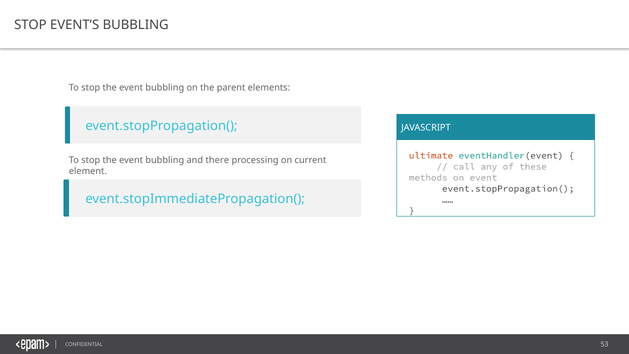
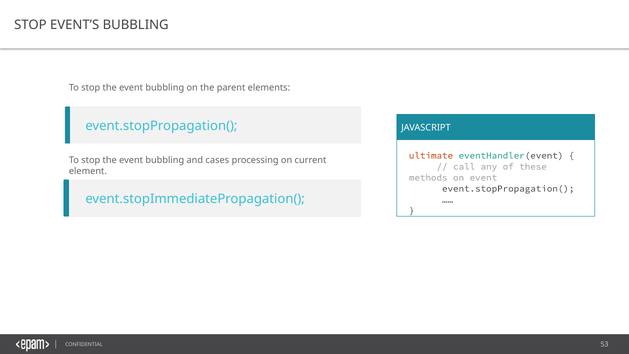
there: there -> cases
